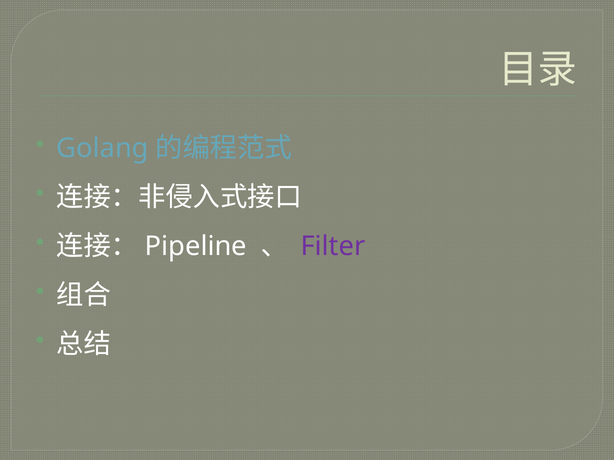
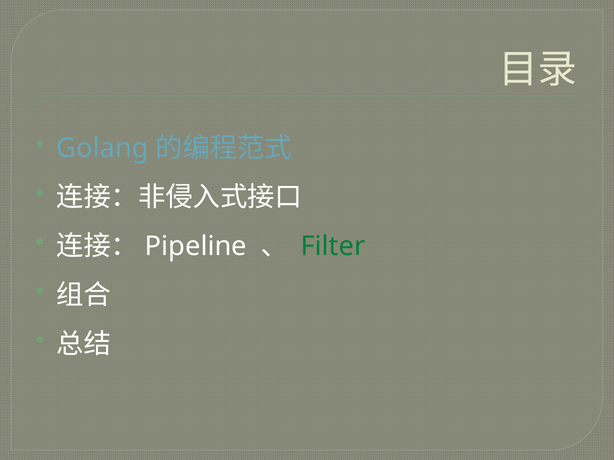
Filter colour: purple -> green
